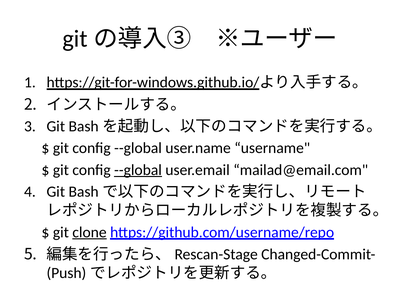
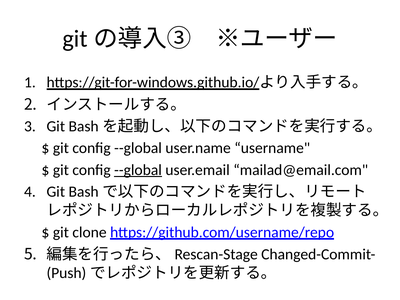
clone underline: present -> none
